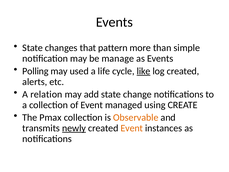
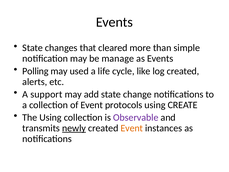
pattern: pattern -> cleared
like underline: present -> none
relation: relation -> support
managed: managed -> protocols
The Pmax: Pmax -> Using
Observable colour: orange -> purple
